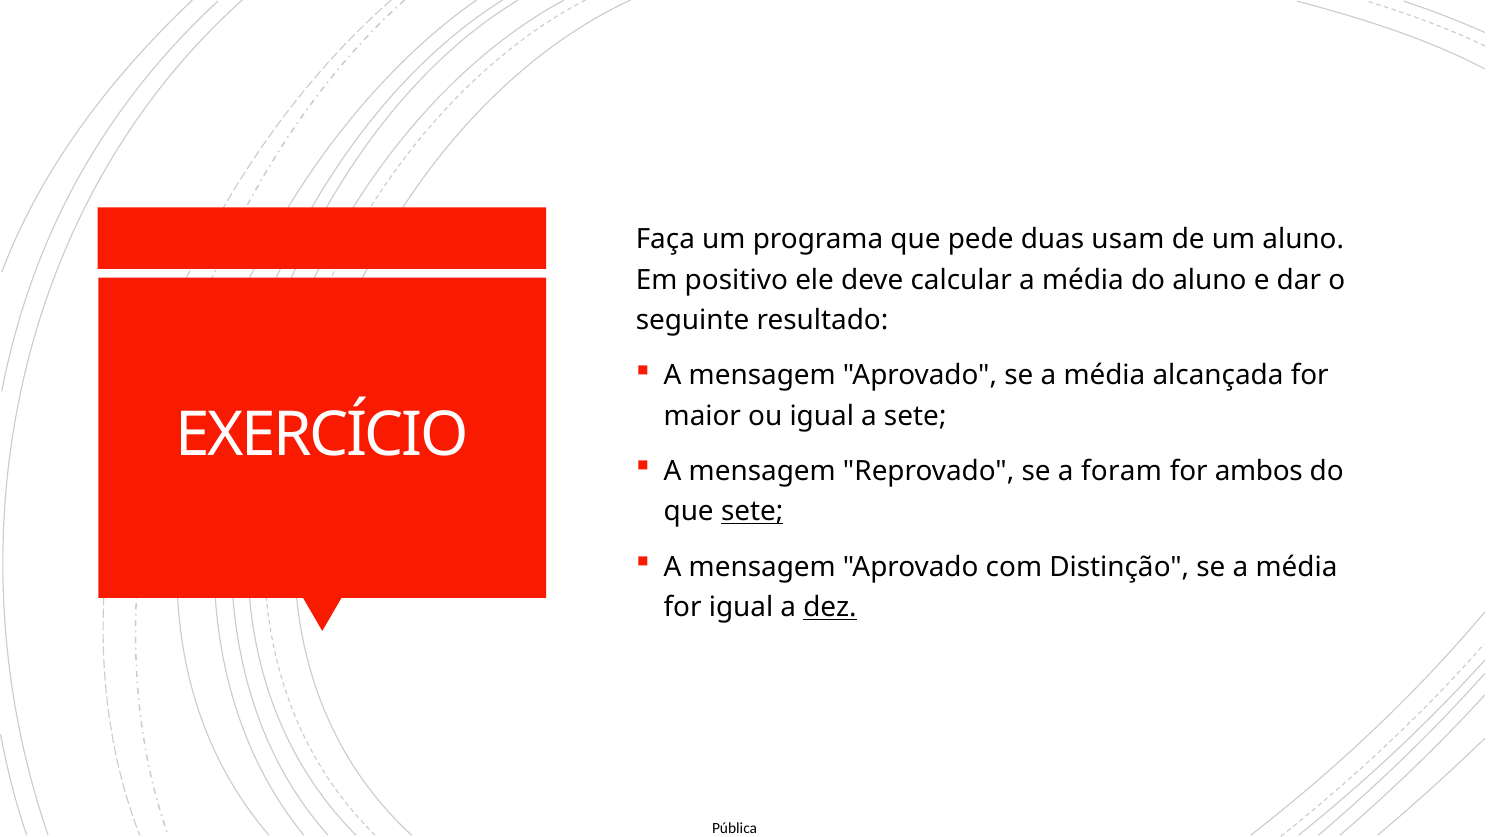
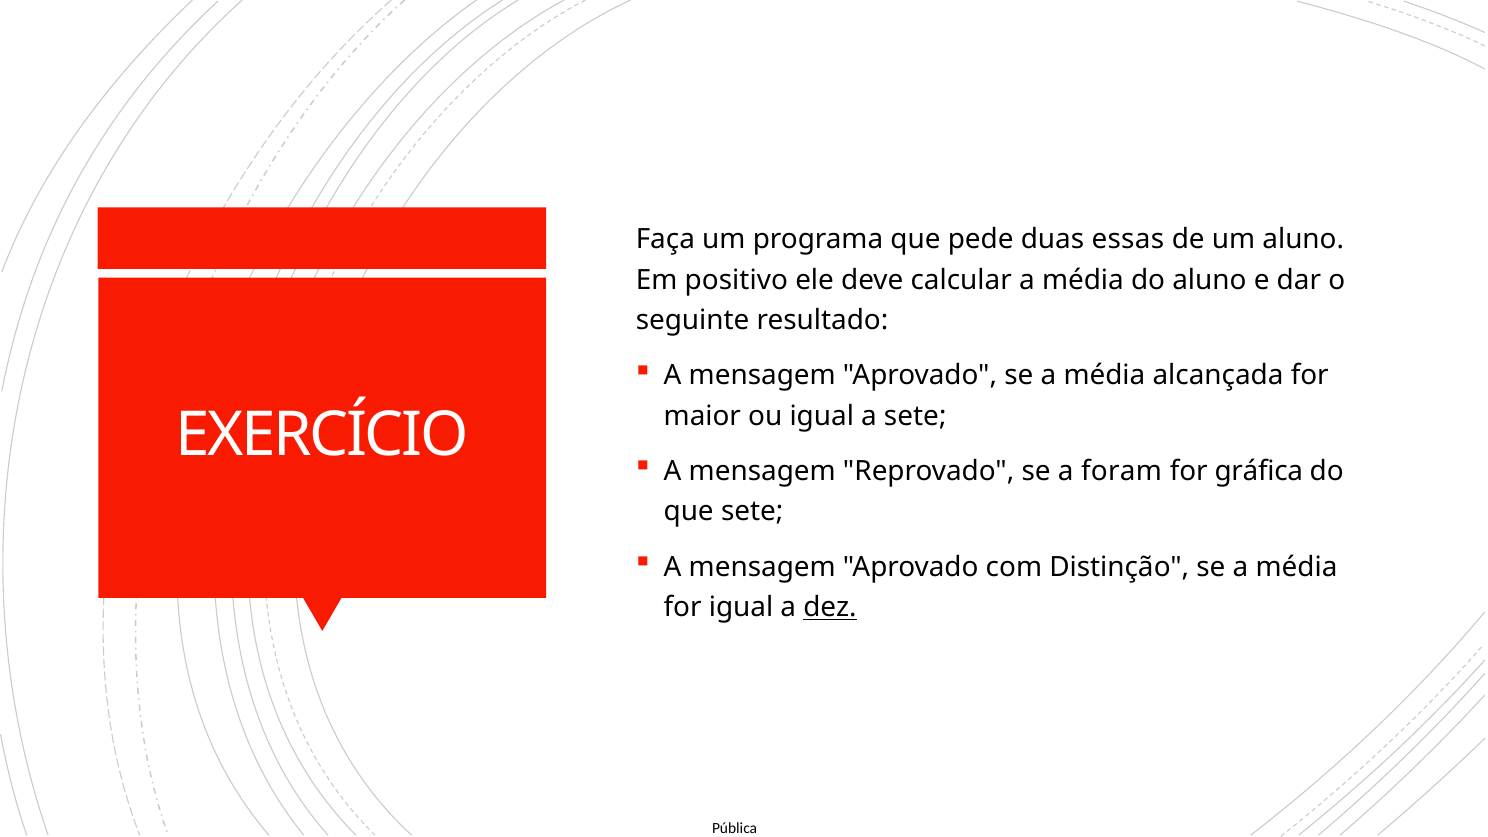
usam: usam -> essas
ambos: ambos -> gráfica
sete at (752, 512) underline: present -> none
